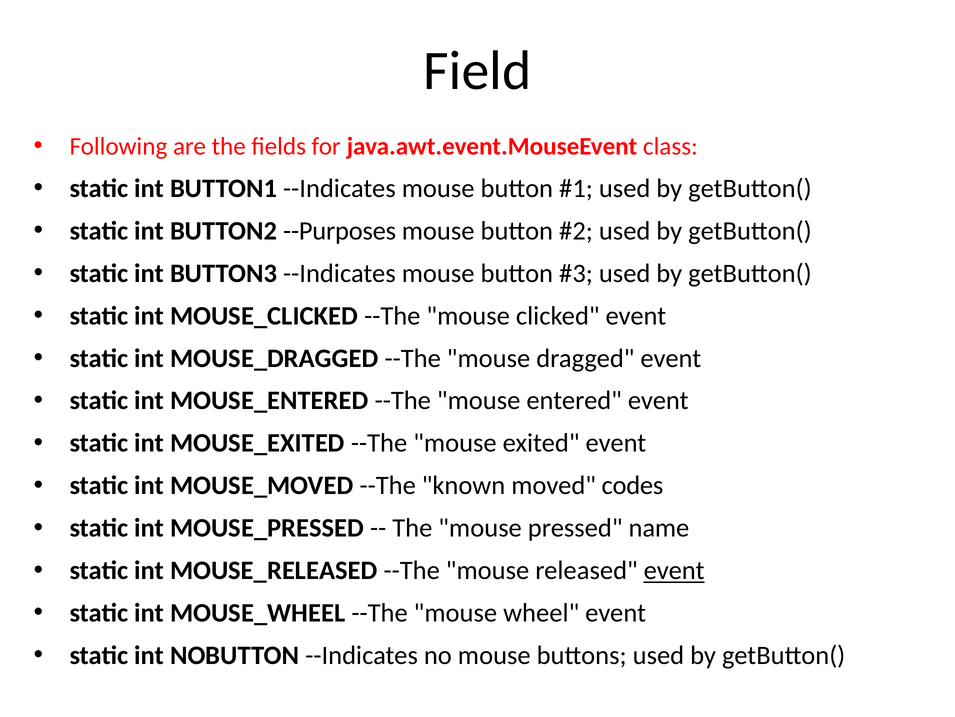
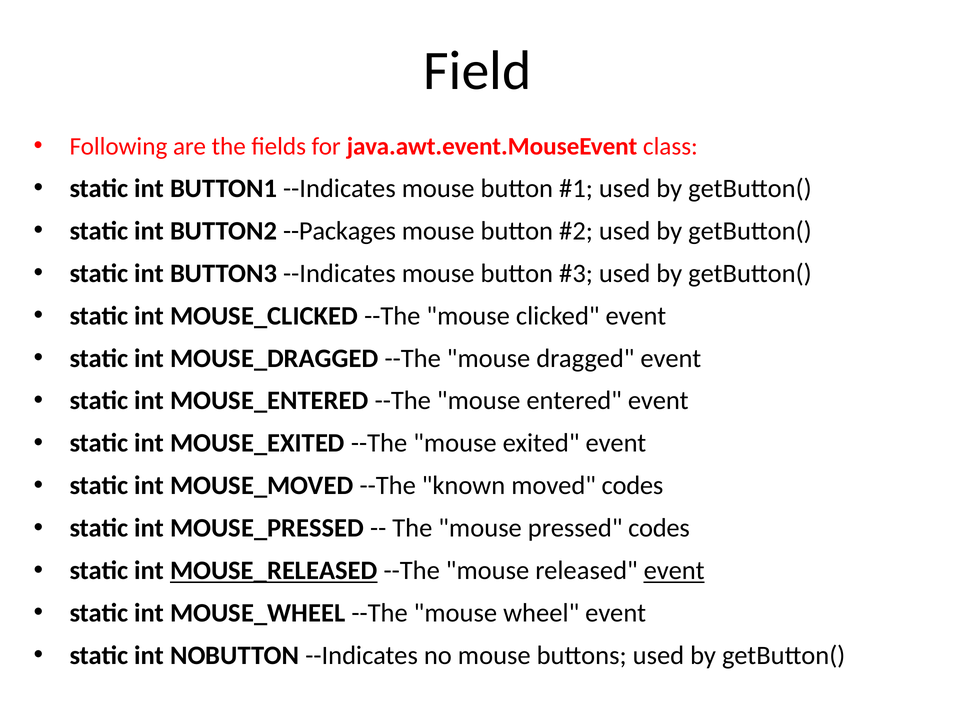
--Purposes: --Purposes -> --Packages
pressed name: name -> codes
MOUSE_RELEASED underline: none -> present
